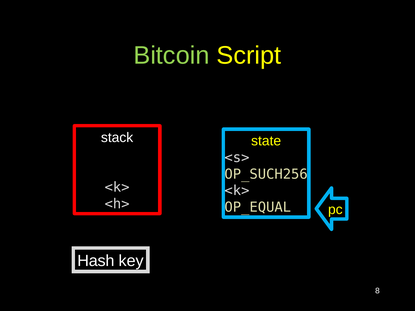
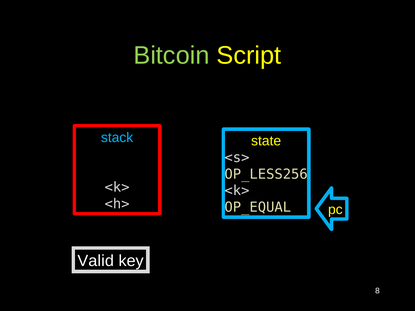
stack colour: white -> light blue
OP_SUCH256: OP_SUCH256 -> OP_LESS256
Hash: Hash -> Valid
